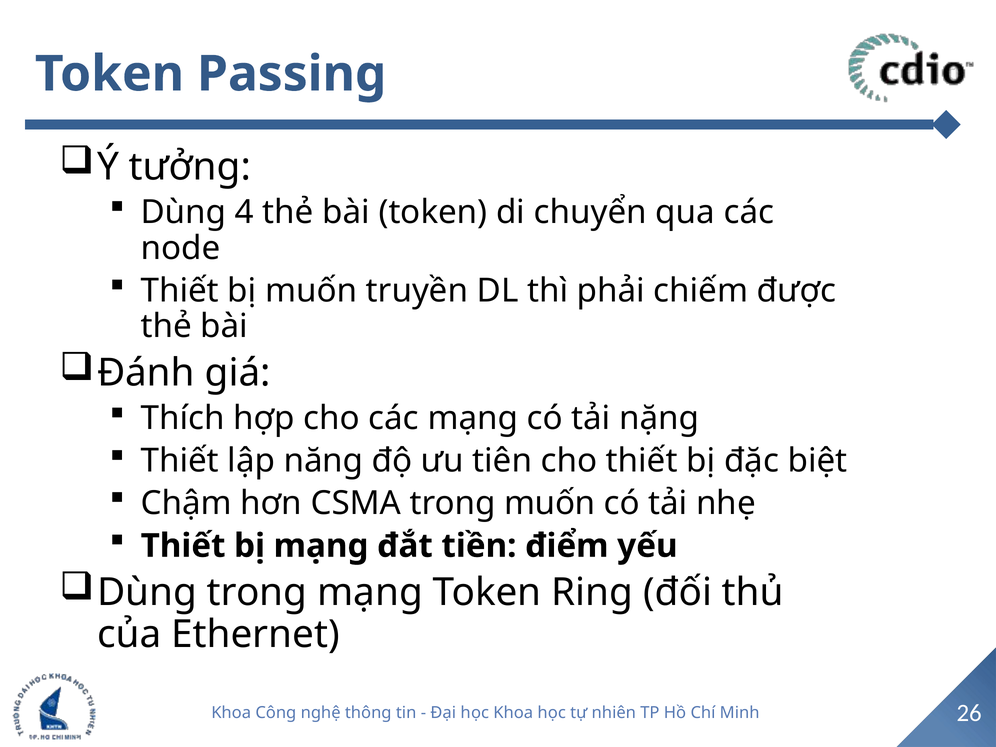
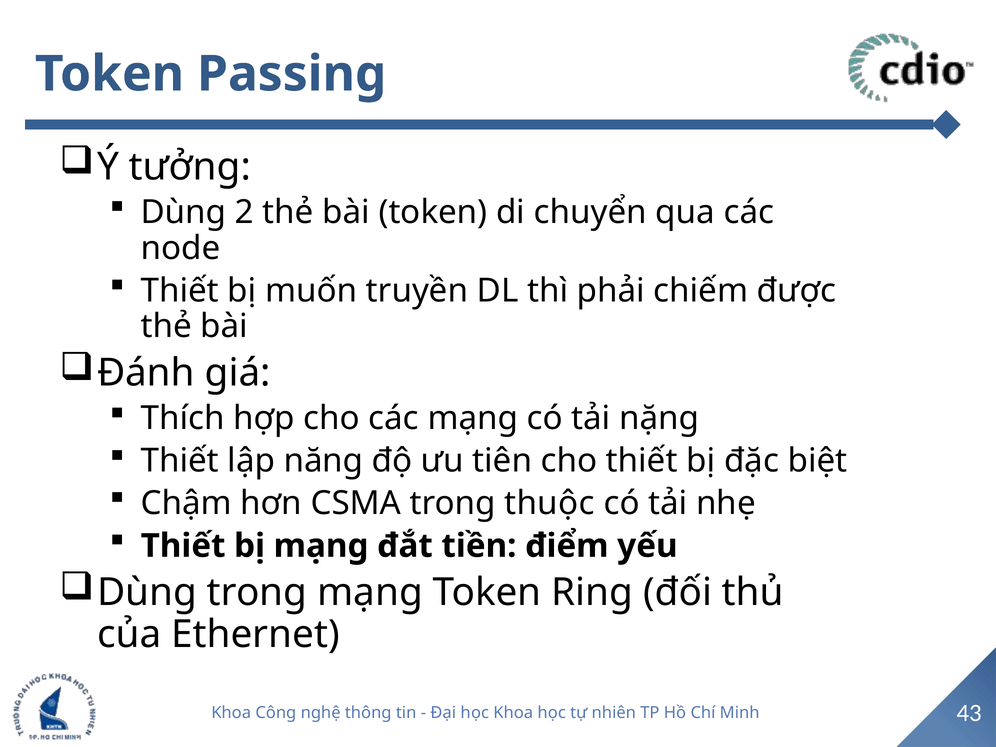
4: 4 -> 2
trong muốn: muốn -> thuộc
26: 26 -> 43
